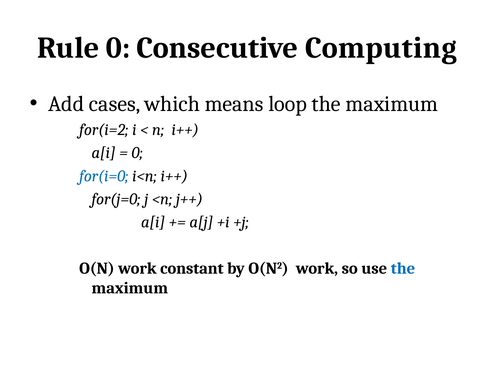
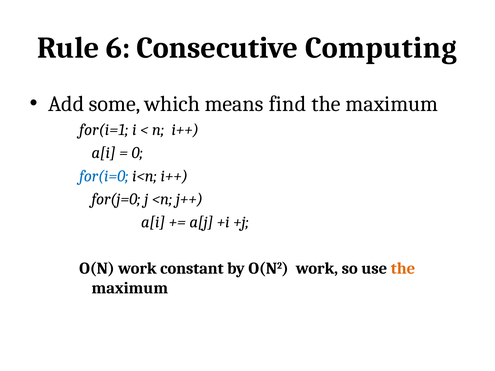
Rule 0: 0 -> 6
cases: cases -> some
loop: loop -> find
for(i=2: for(i=2 -> for(i=1
the at (403, 268) colour: blue -> orange
